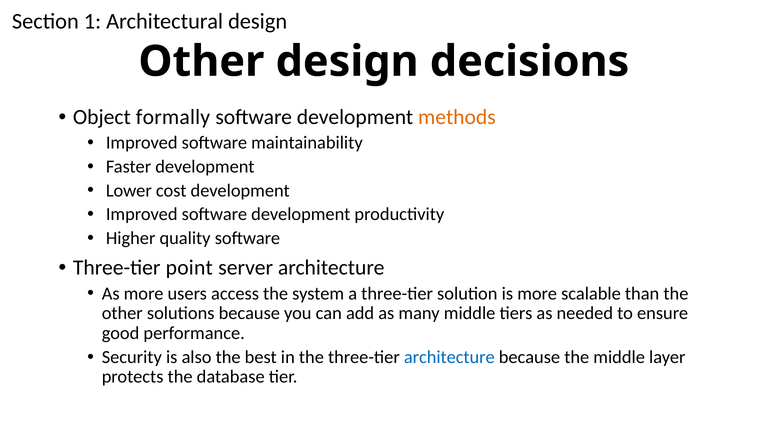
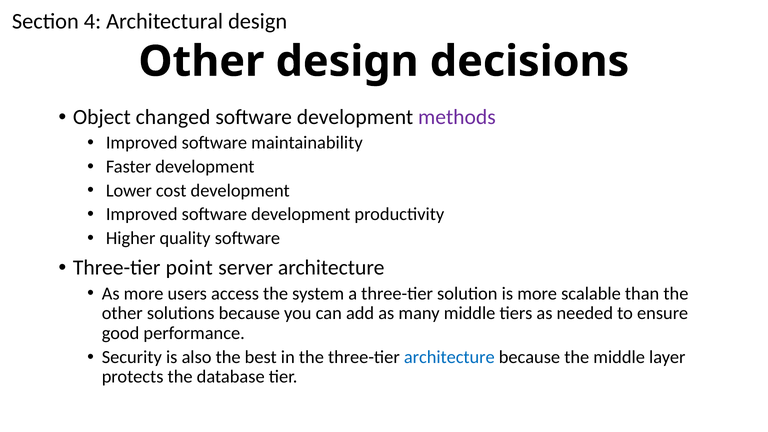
1: 1 -> 4
formally: formally -> changed
methods colour: orange -> purple
